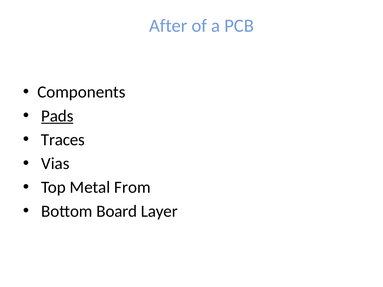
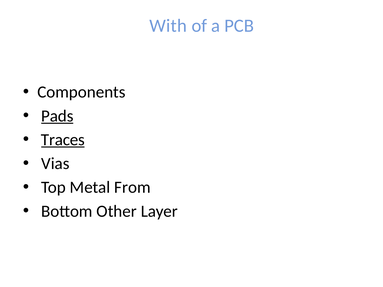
After: After -> With
Traces underline: none -> present
Board: Board -> Other
